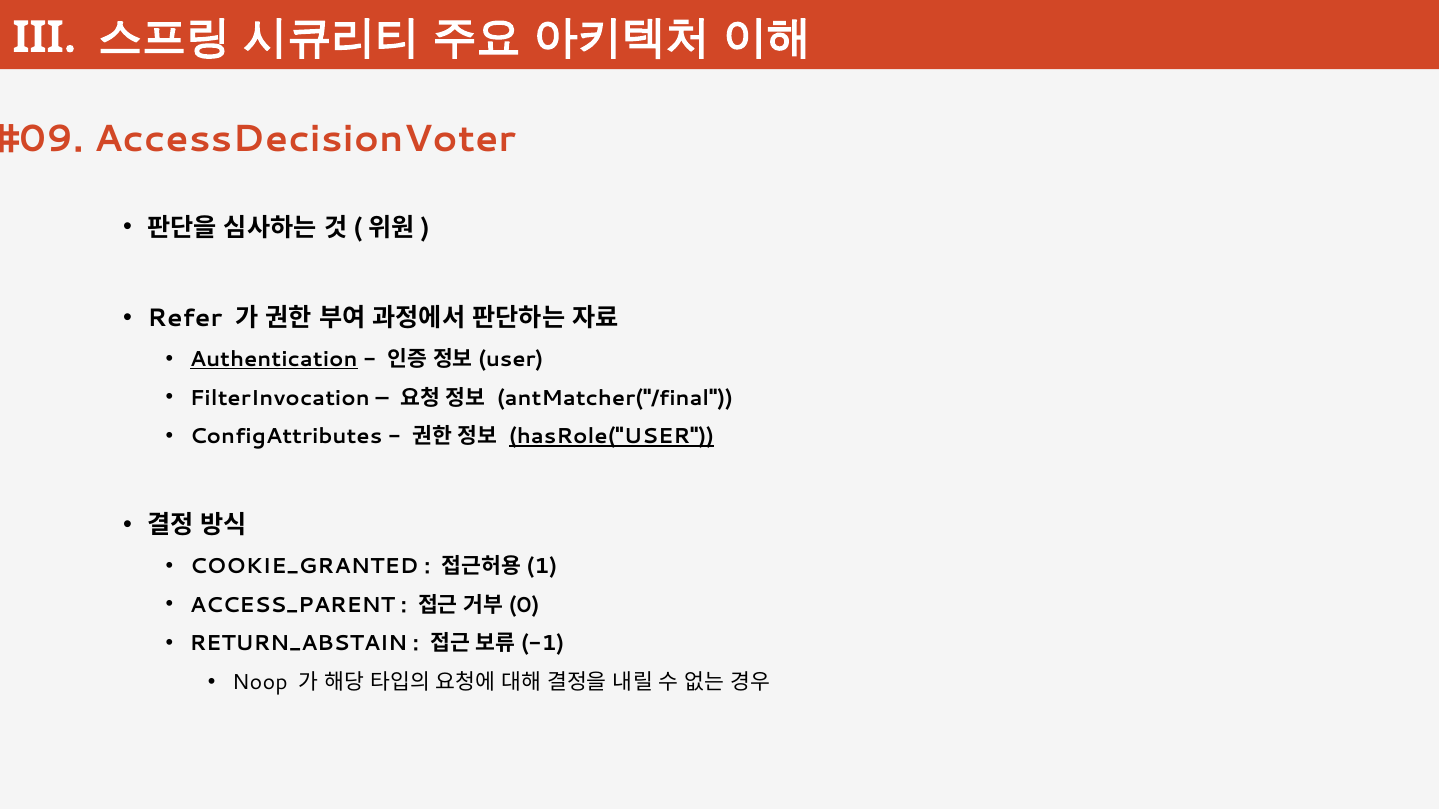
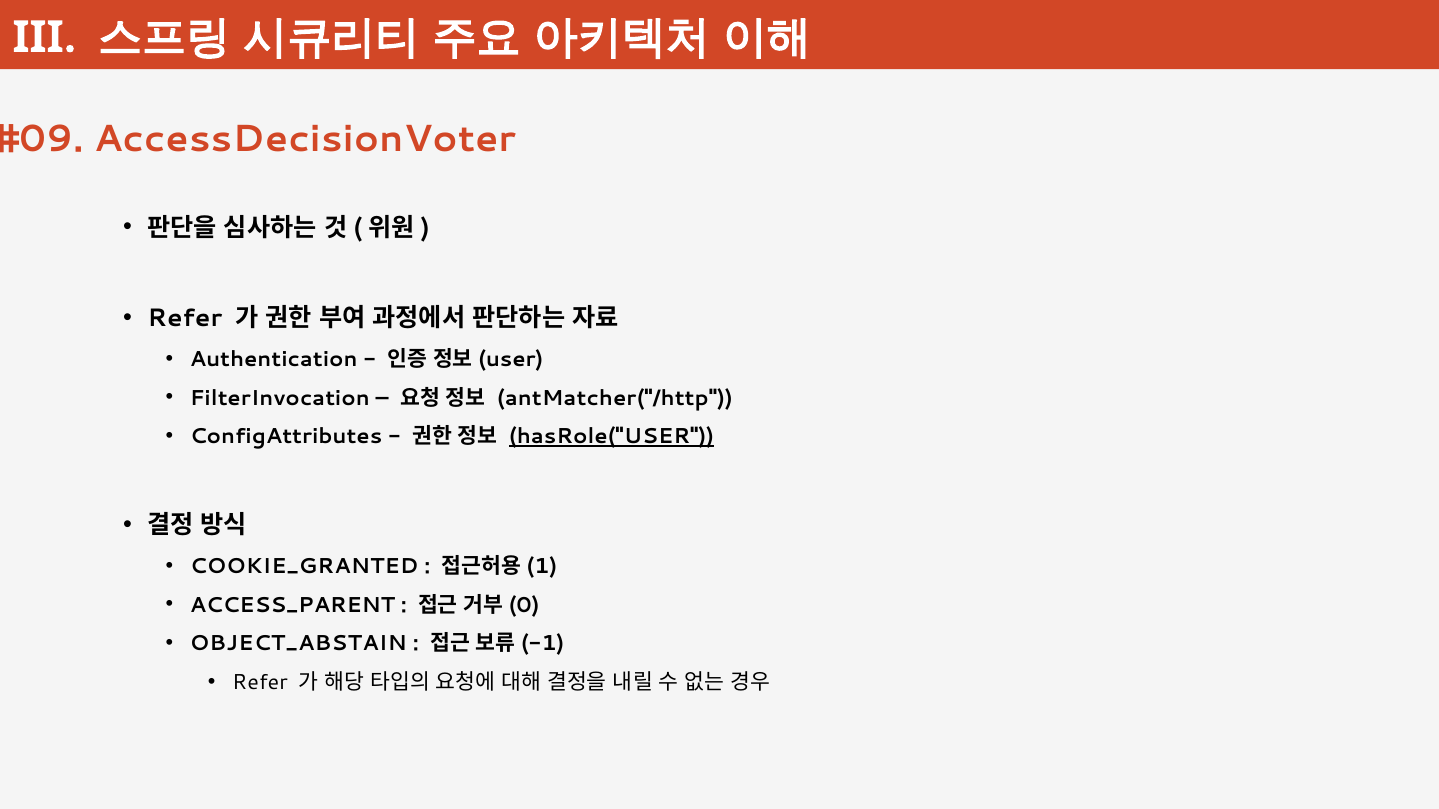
Authentication underline: present -> none
antMatcher("/final: antMatcher("/final -> antMatcher("/http
RETURN_ABSTAIN: RETURN_ABSTAIN -> OBJECT_ABSTAIN
Noop at (260, 683): Noop -> Refer
